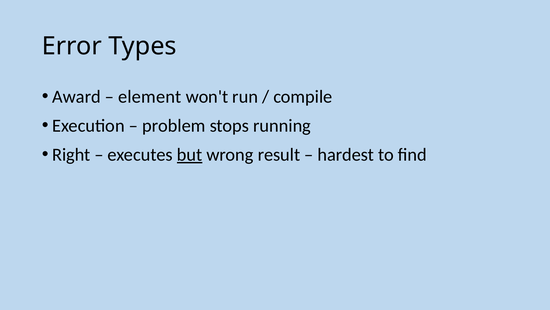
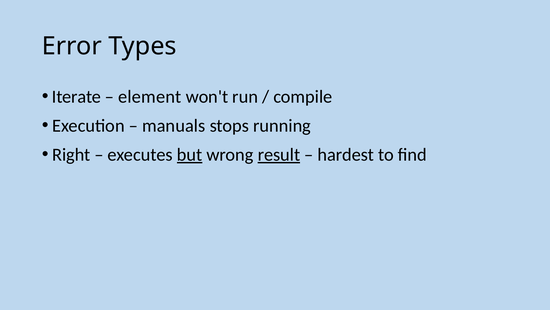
Award: Award -> Iterate
problem: problem -> manuals
result underline: none -> present
